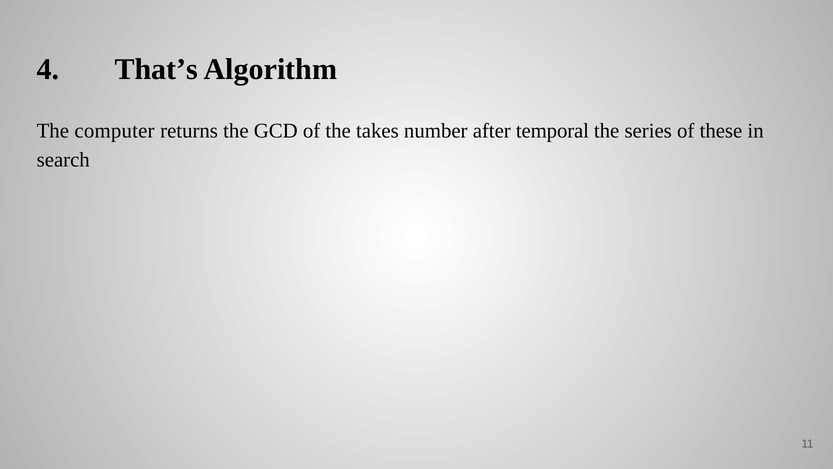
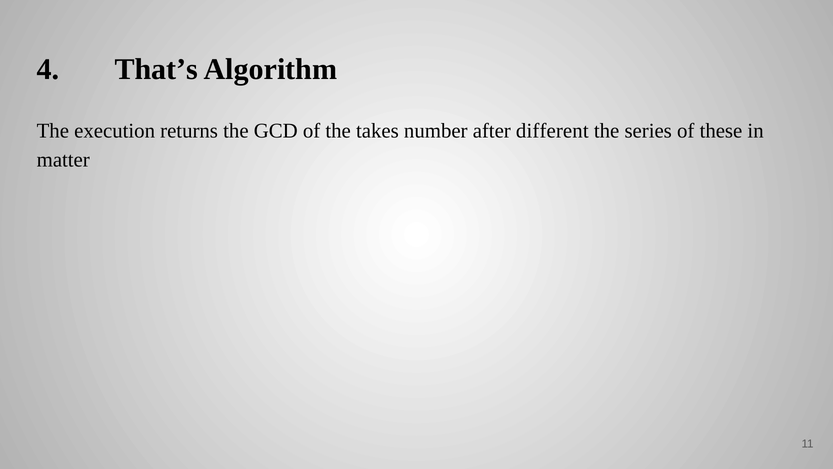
computer: computer -> execution
temporal: temporal -> different
search: search -> matter
